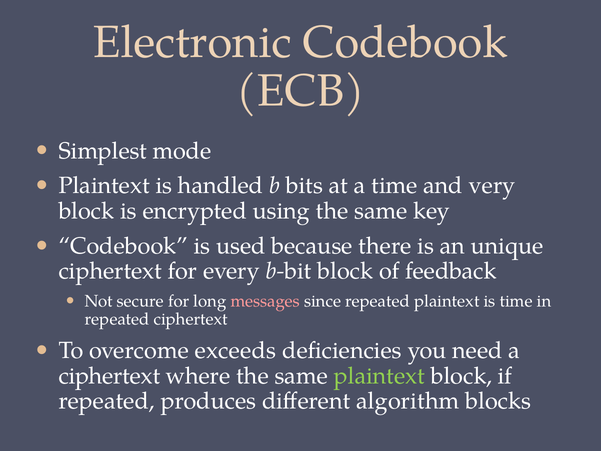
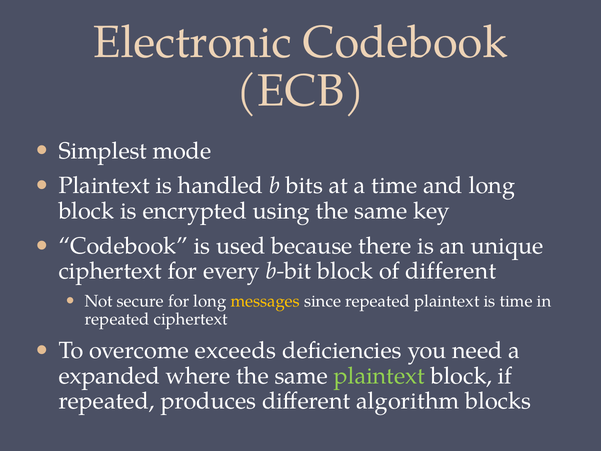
and very: very -> long
of feedback: feedback -> different
messages colour: pink -> yellow
ciphertext at (109, 376): ciphertext -> expanded
